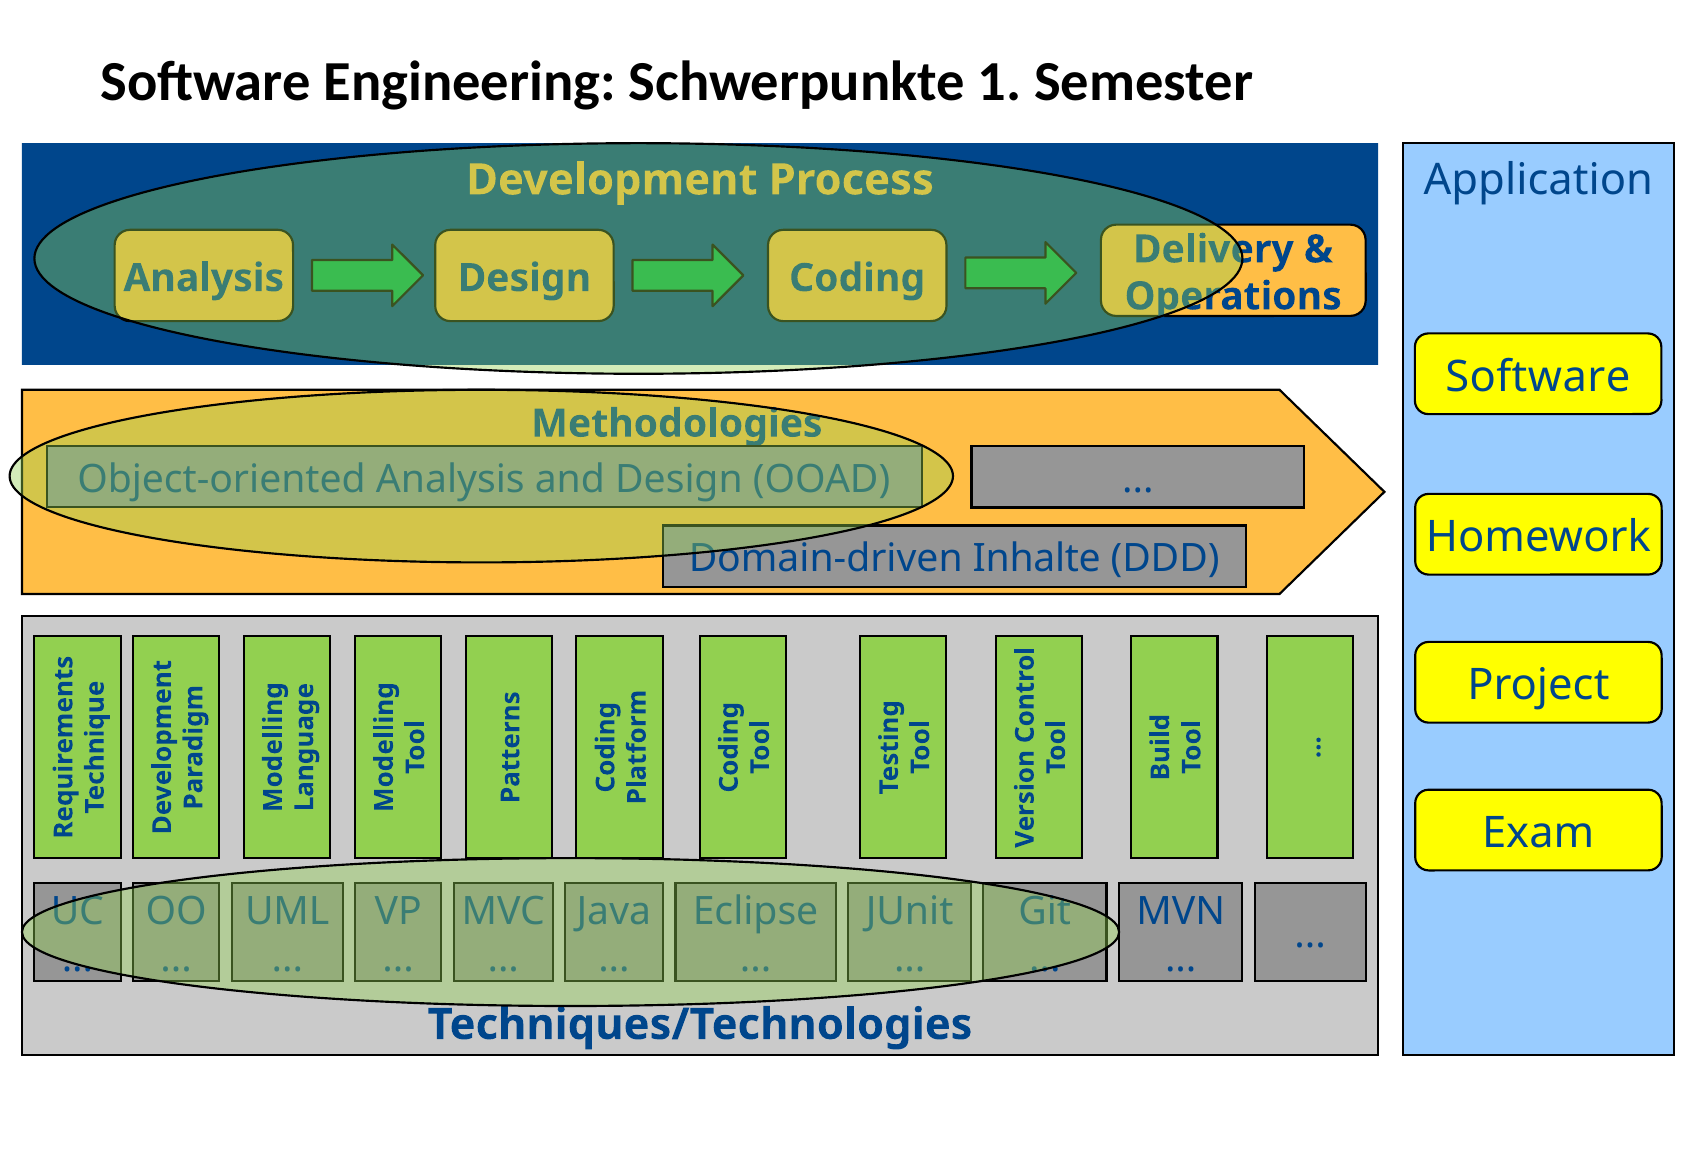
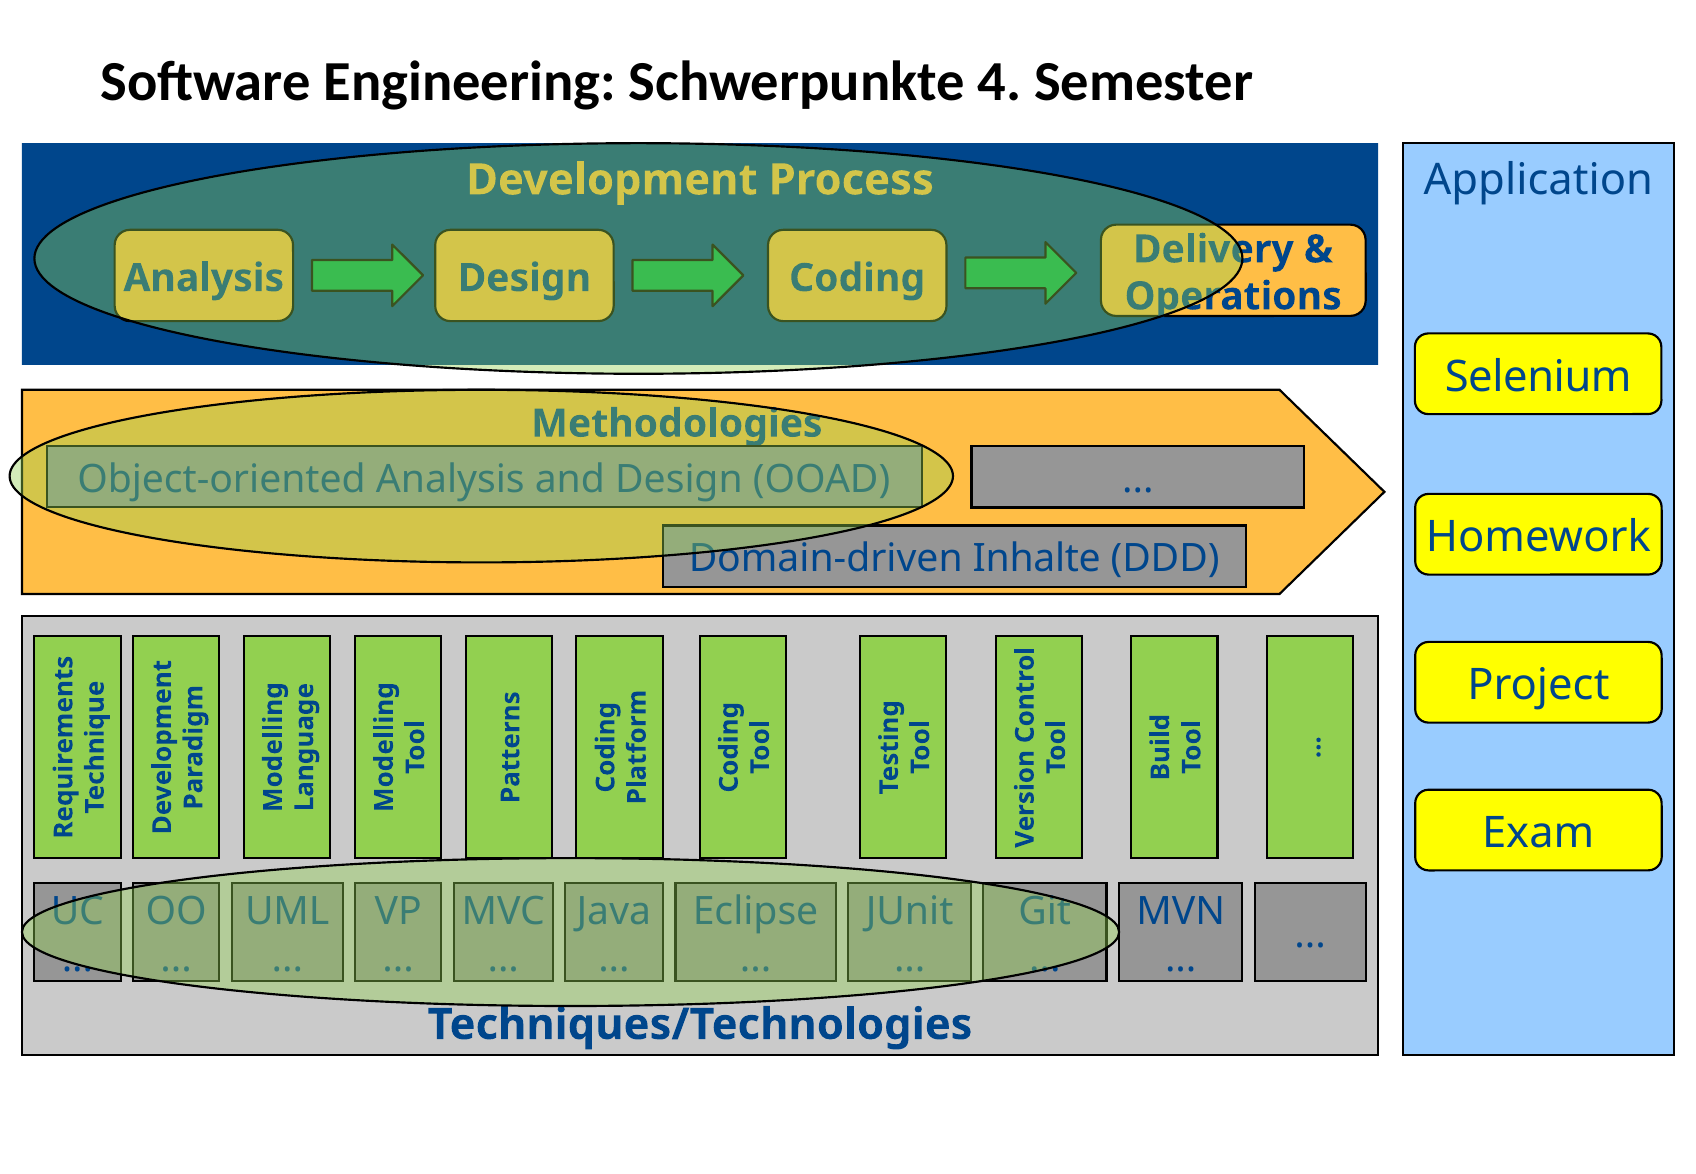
1: 1 -> 4
Software at (1538, 377): Software -> Selenium
